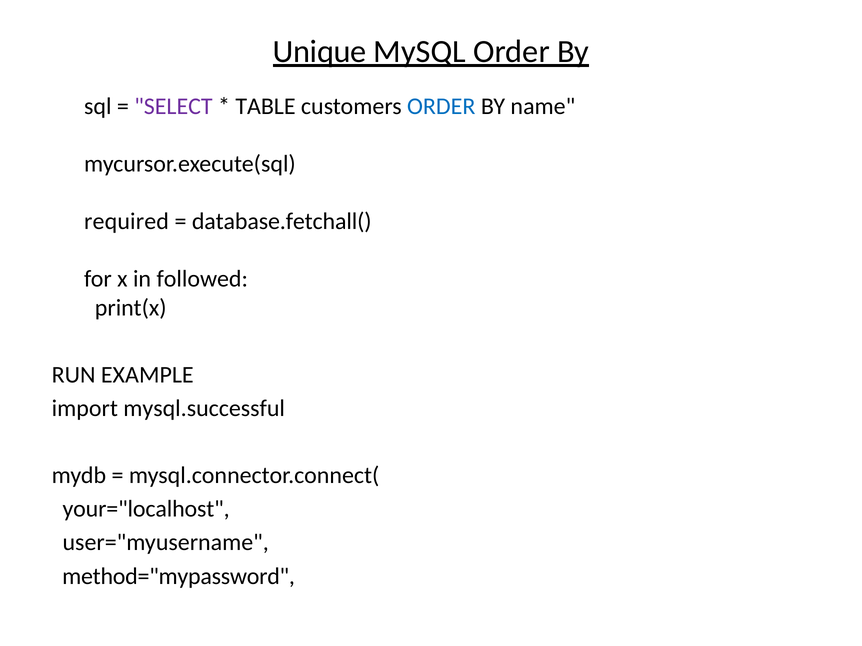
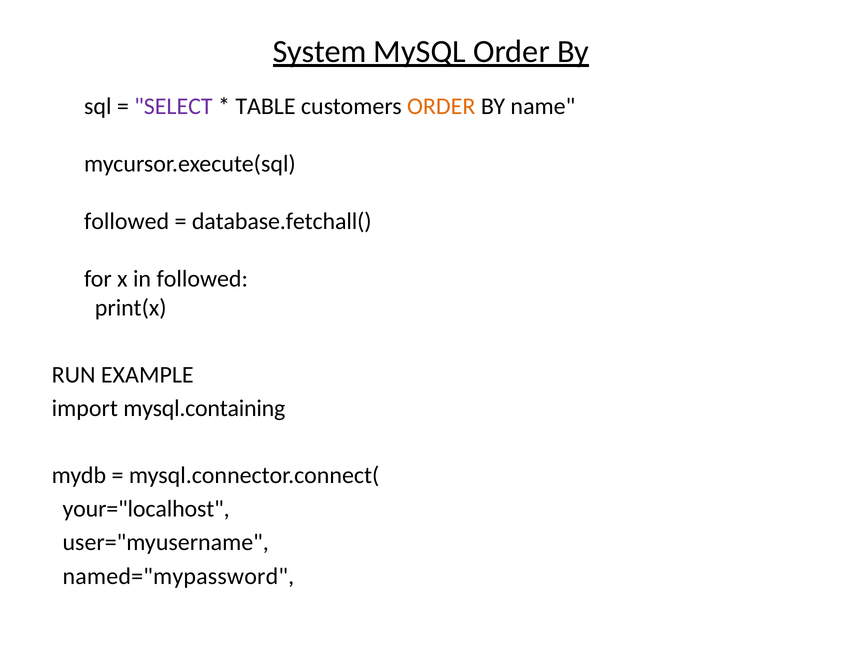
Unique: Unique -> System
ORDER at (441, 107) colour: blue -> orange
required at (126, 222): required -> followed
mysql.successful: mysql.successful -> mysql.containing
method="mypassword: method="mypassword -> named="mypassword
